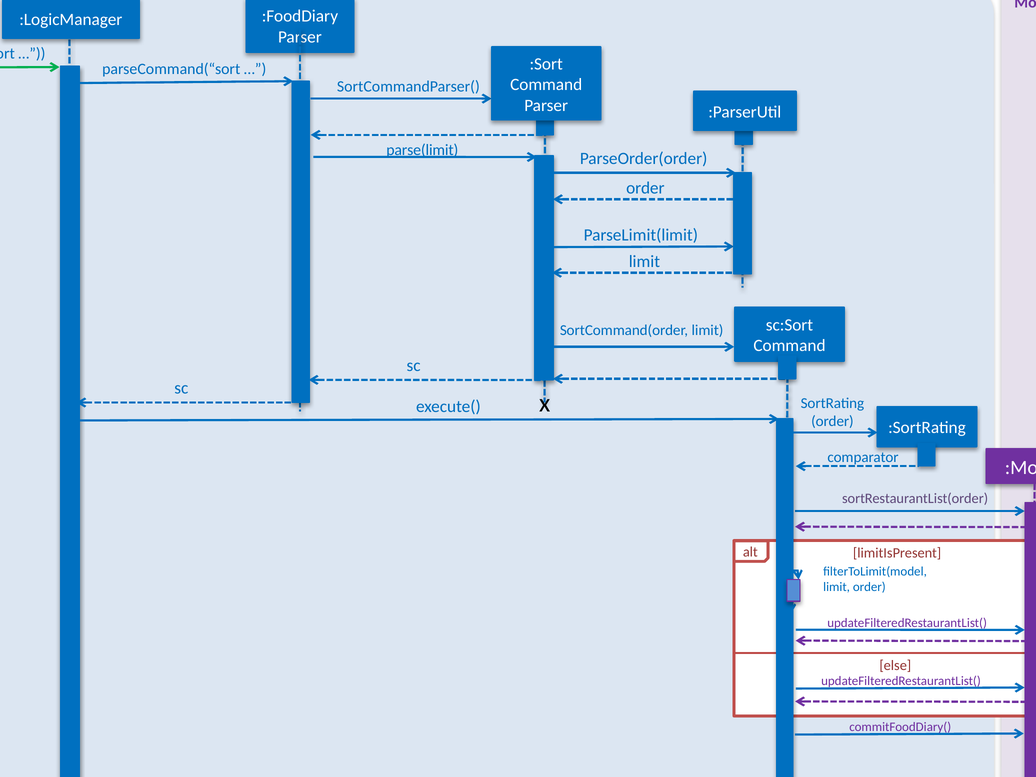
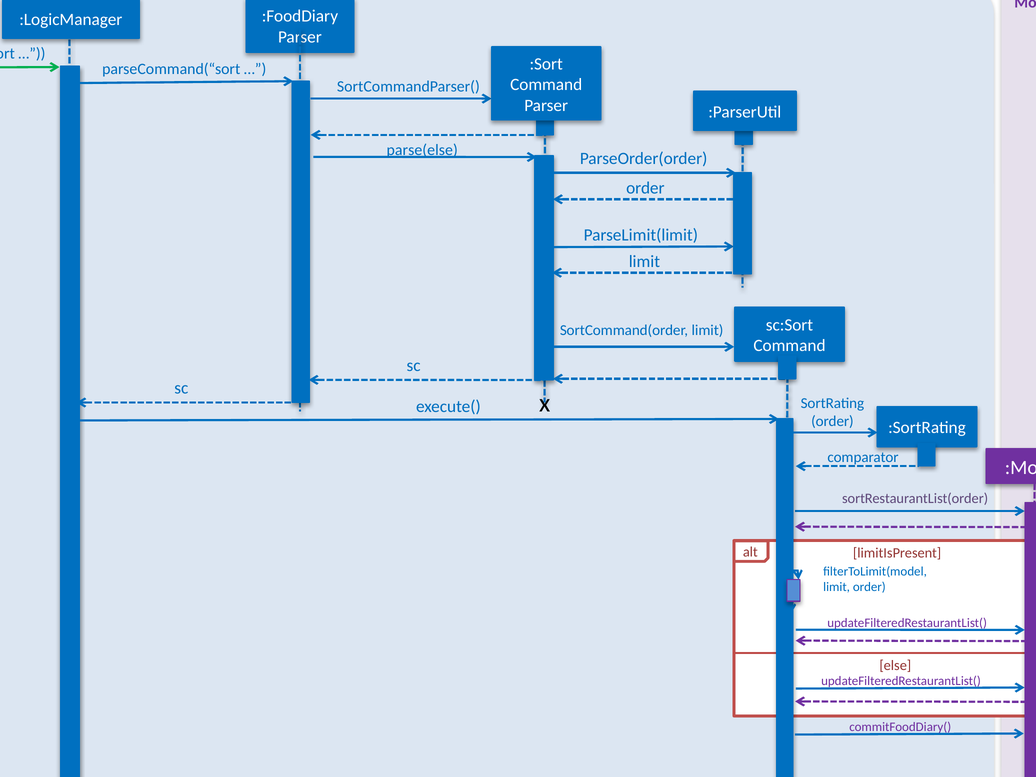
parse(limit: parse(limit -> parse(else
